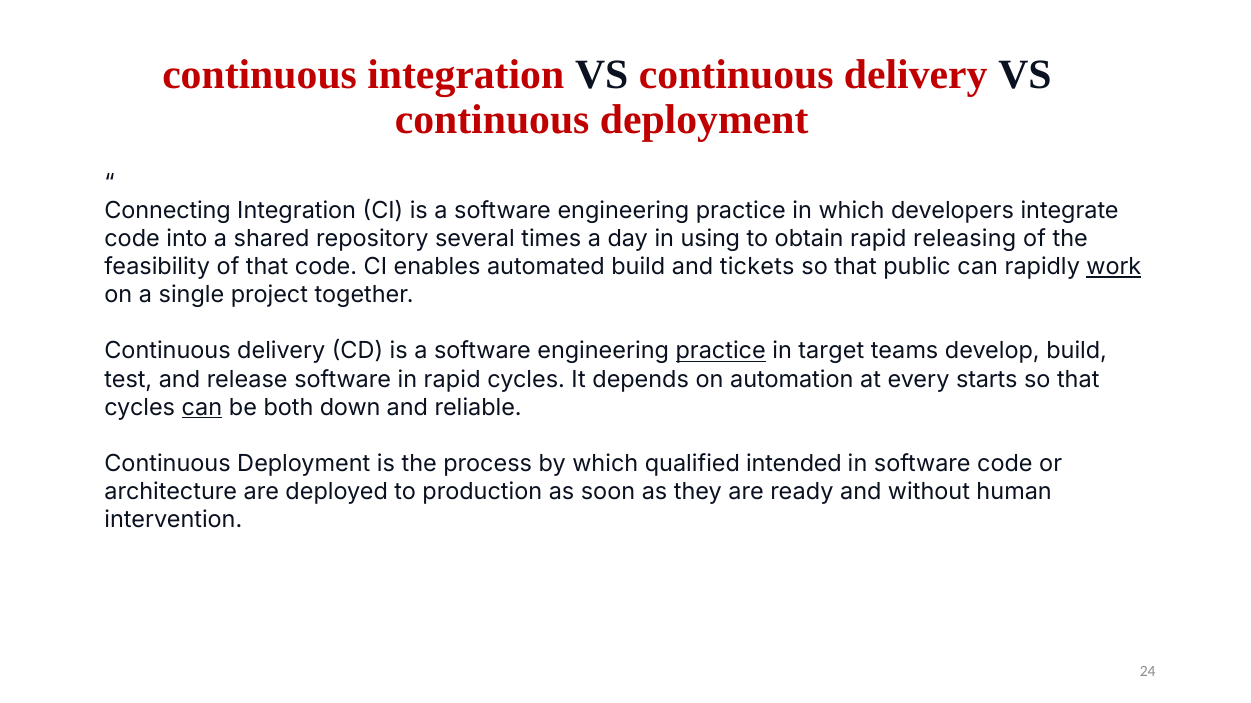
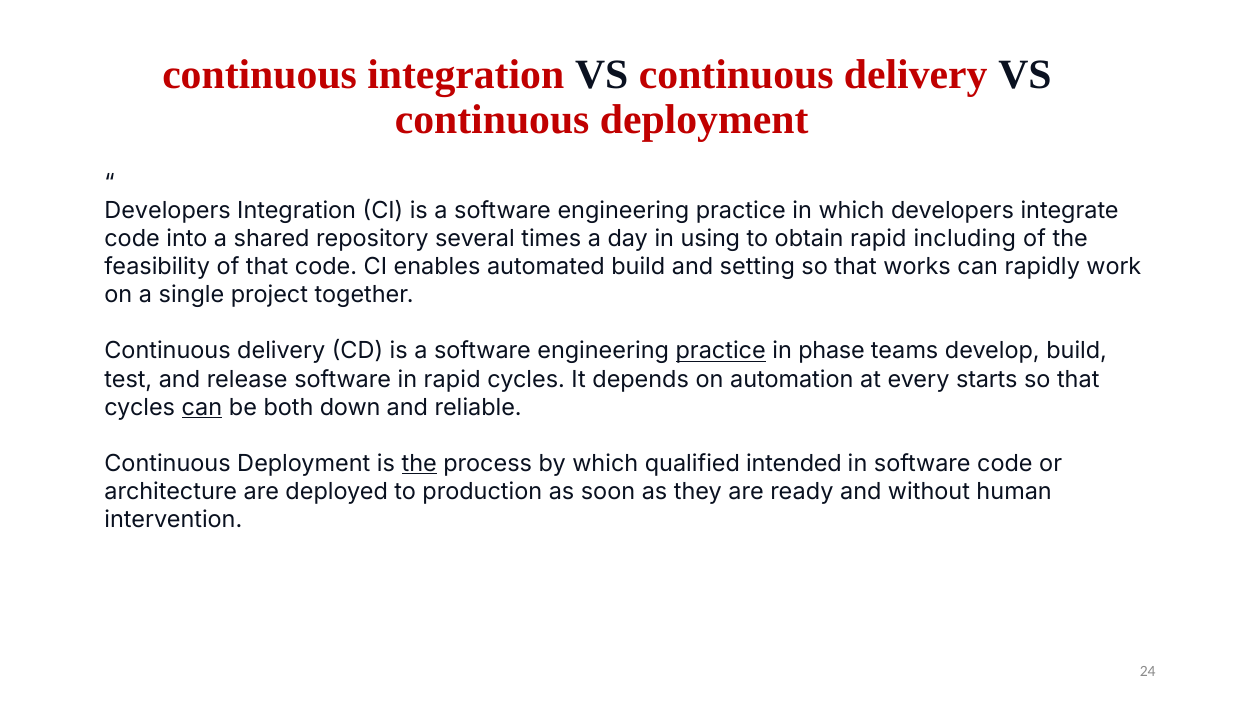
Connecting at (168, 211): Connecting -> Developers
releasing: releasing -> including
tickets: tickets -> setting
public: public -> works
work underline: present -> none
target: target -> phase
the at (419, 464) underline: none -> present
